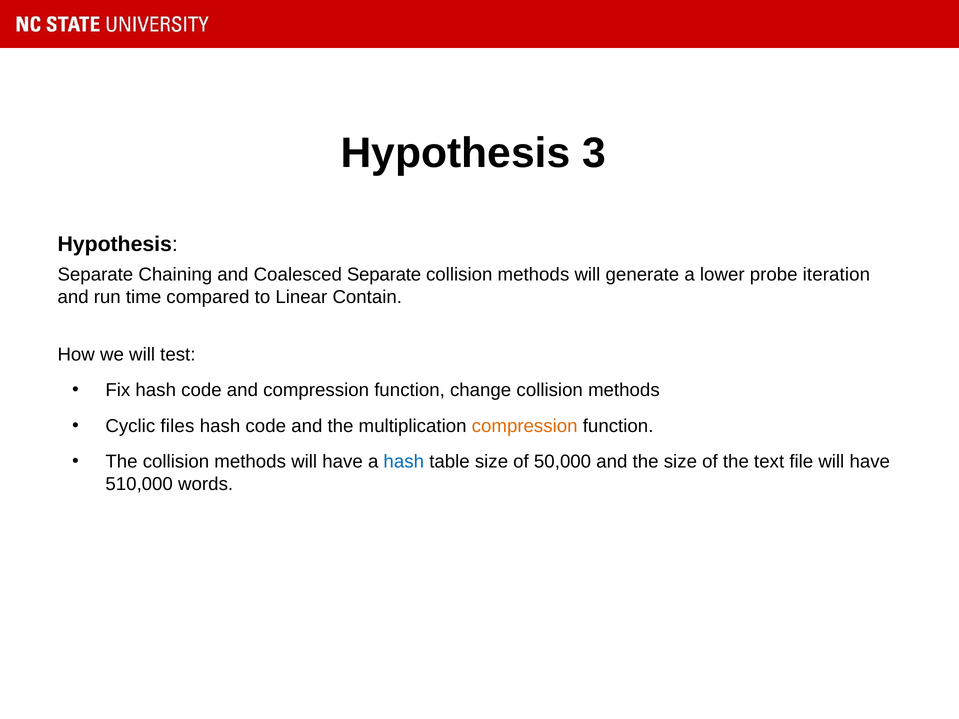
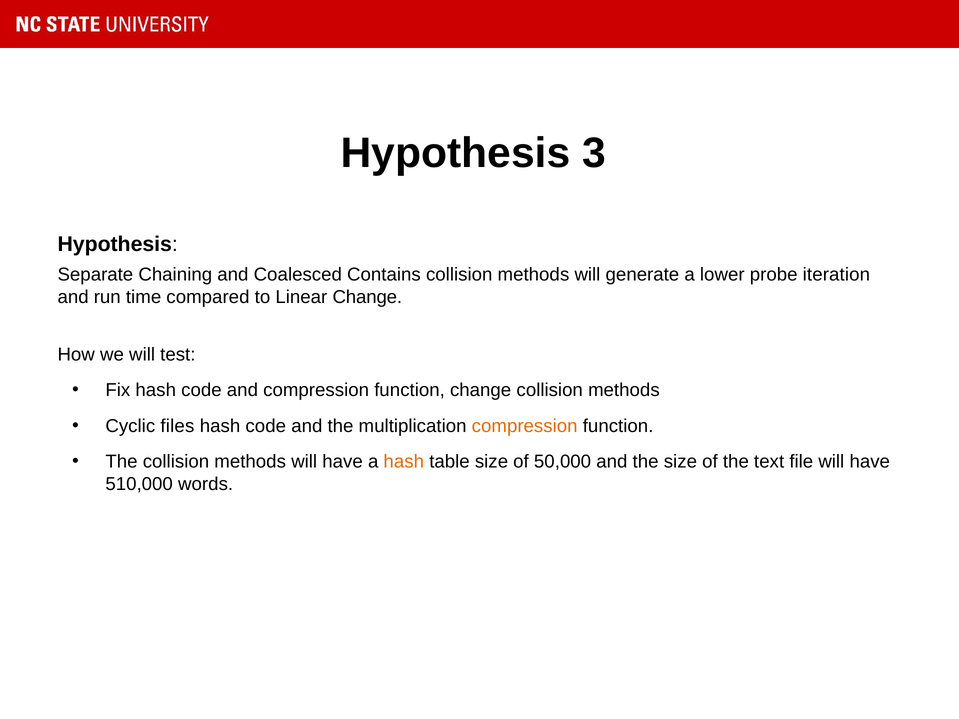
Coalesced Separate: Separate -> Contains
Linear Contain: Contain -> Change
hash at (404, 462) colour: blue -> orange
